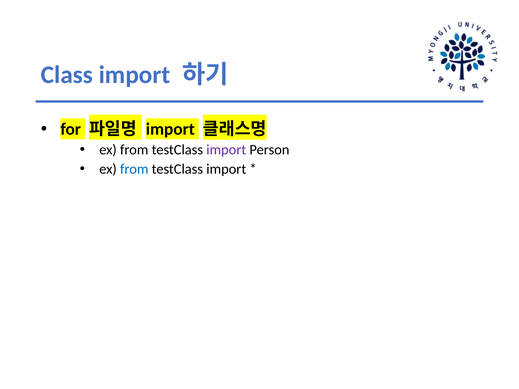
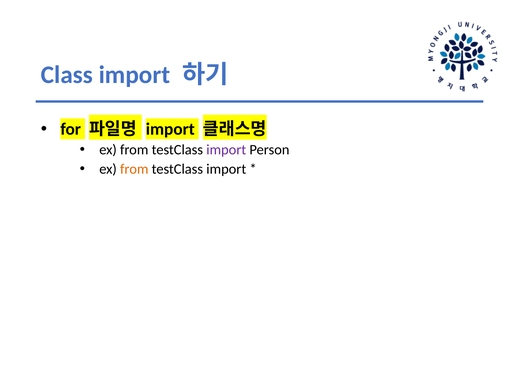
from at (134, 169) colour: blue -> orange
